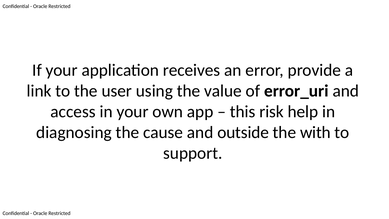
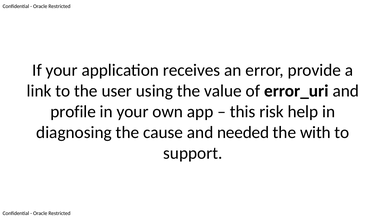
access: access -> profile
outside: outside -> needed
